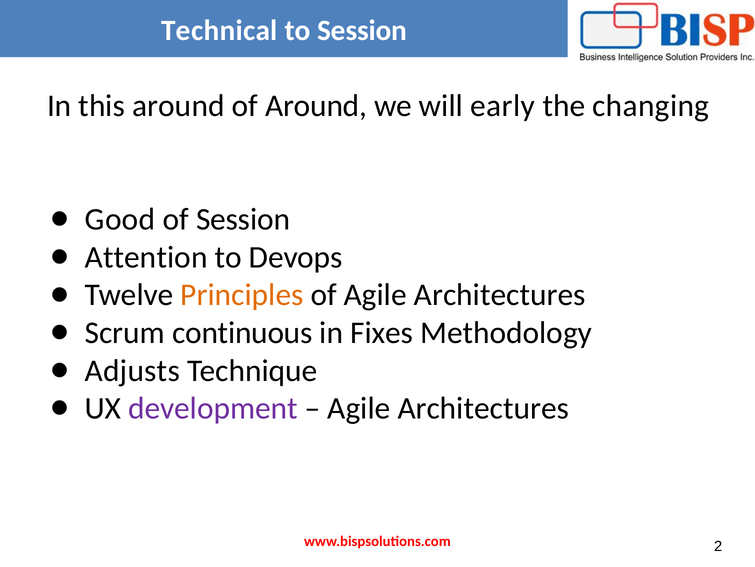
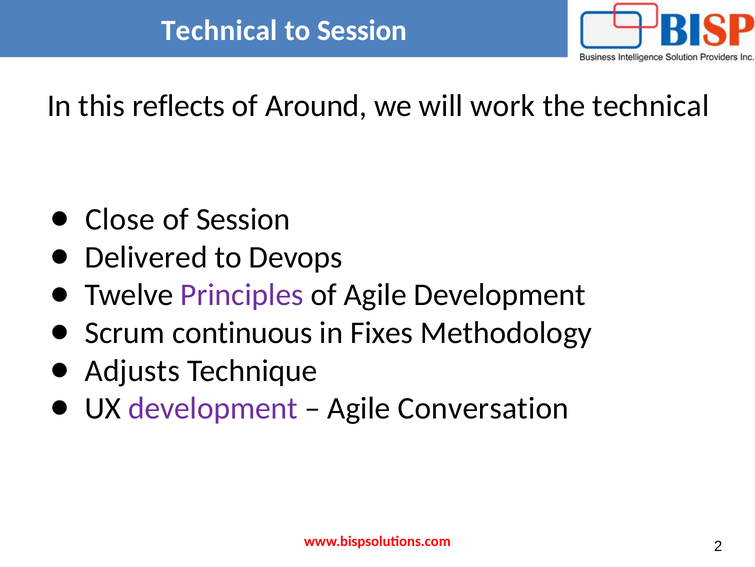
this around: around -> reflects
early: early -> work
the changing: changing -> technical
Good: Good -> Close
Attention: Attention -> Delivered
Principles colour: orange -> purple
of Agile Architectures: Architectures -> Development
Architectures at (483, 408): Architectures -> Conversation
